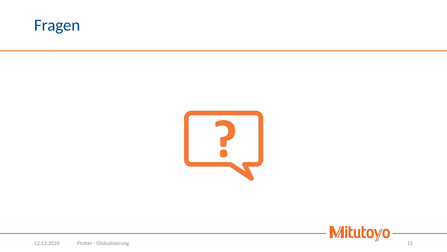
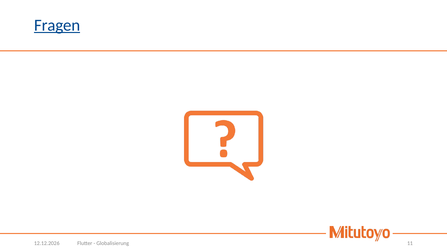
Fragen underline: none -> present
